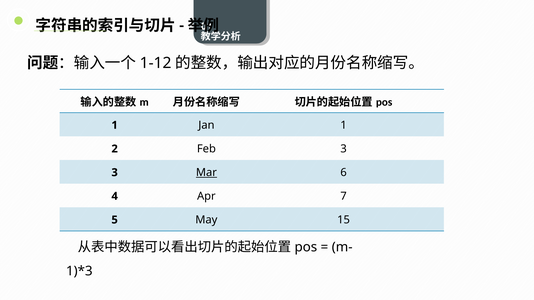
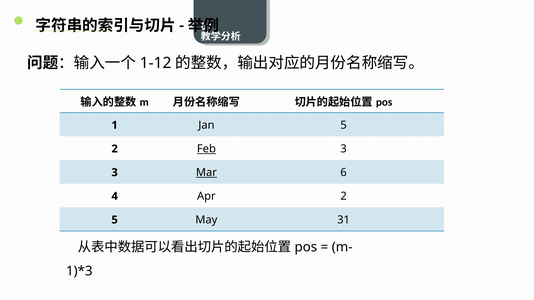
Jan 1: 1 -> 5
Feb underline: none -> present
Apr 7: 7 -> 2
15: 15 -> 31
